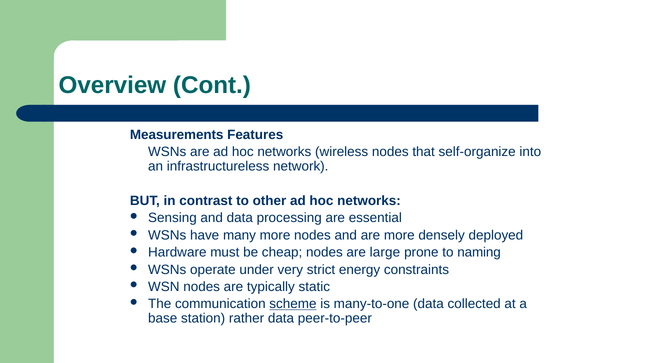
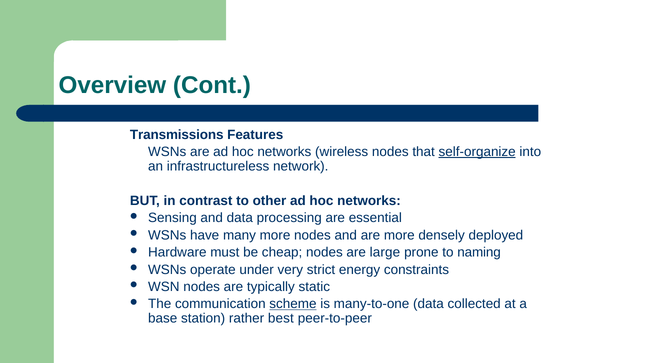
Measurements: Measurements -> Transmissions
self-organize underline: none -> present
rather data: data -> best
